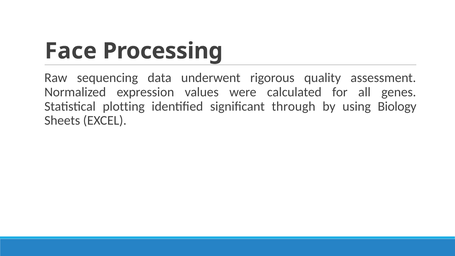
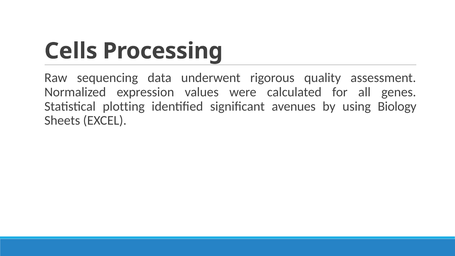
Face: Face -> Cells
through: through -> avenues
